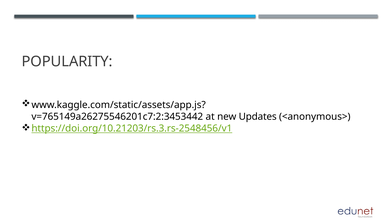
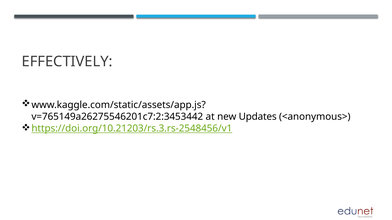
POPULARITY: POPULARITY -> EFFECTIVELY
